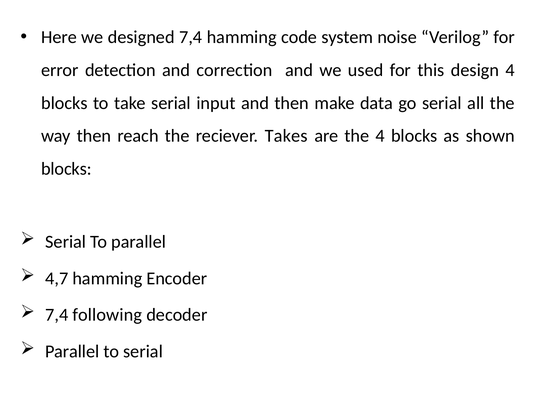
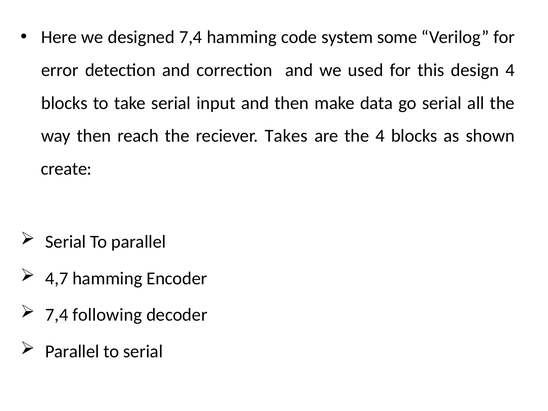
noise: noise -> some
blocks at (66, 169): blocks -> create
